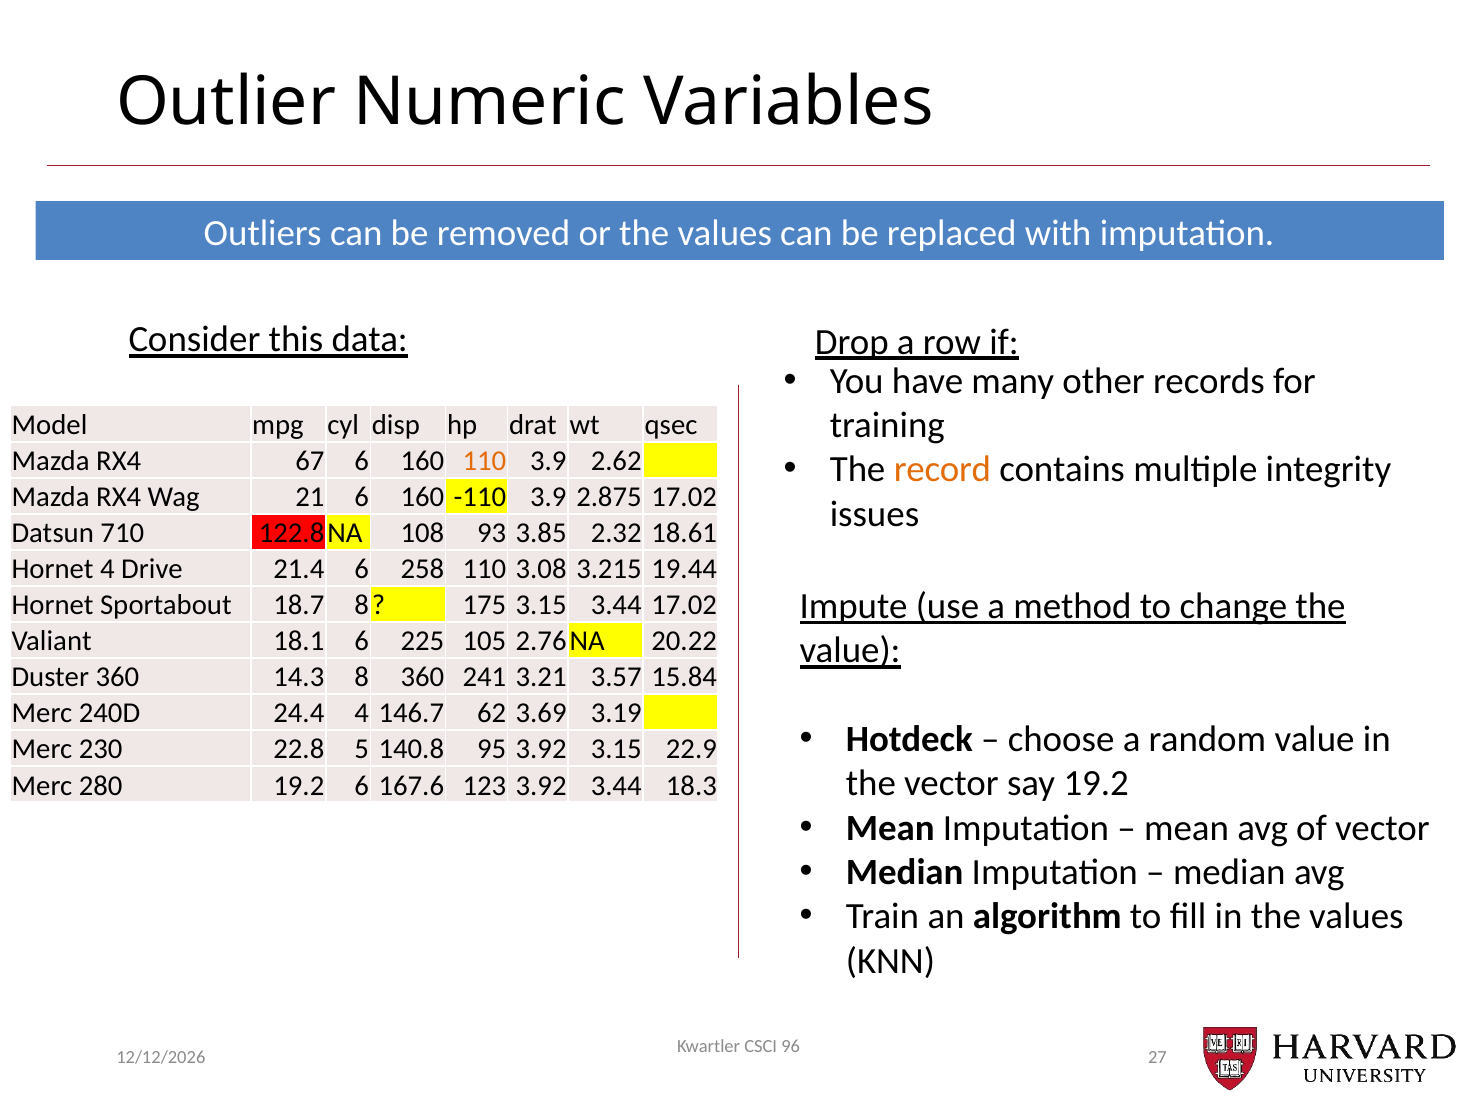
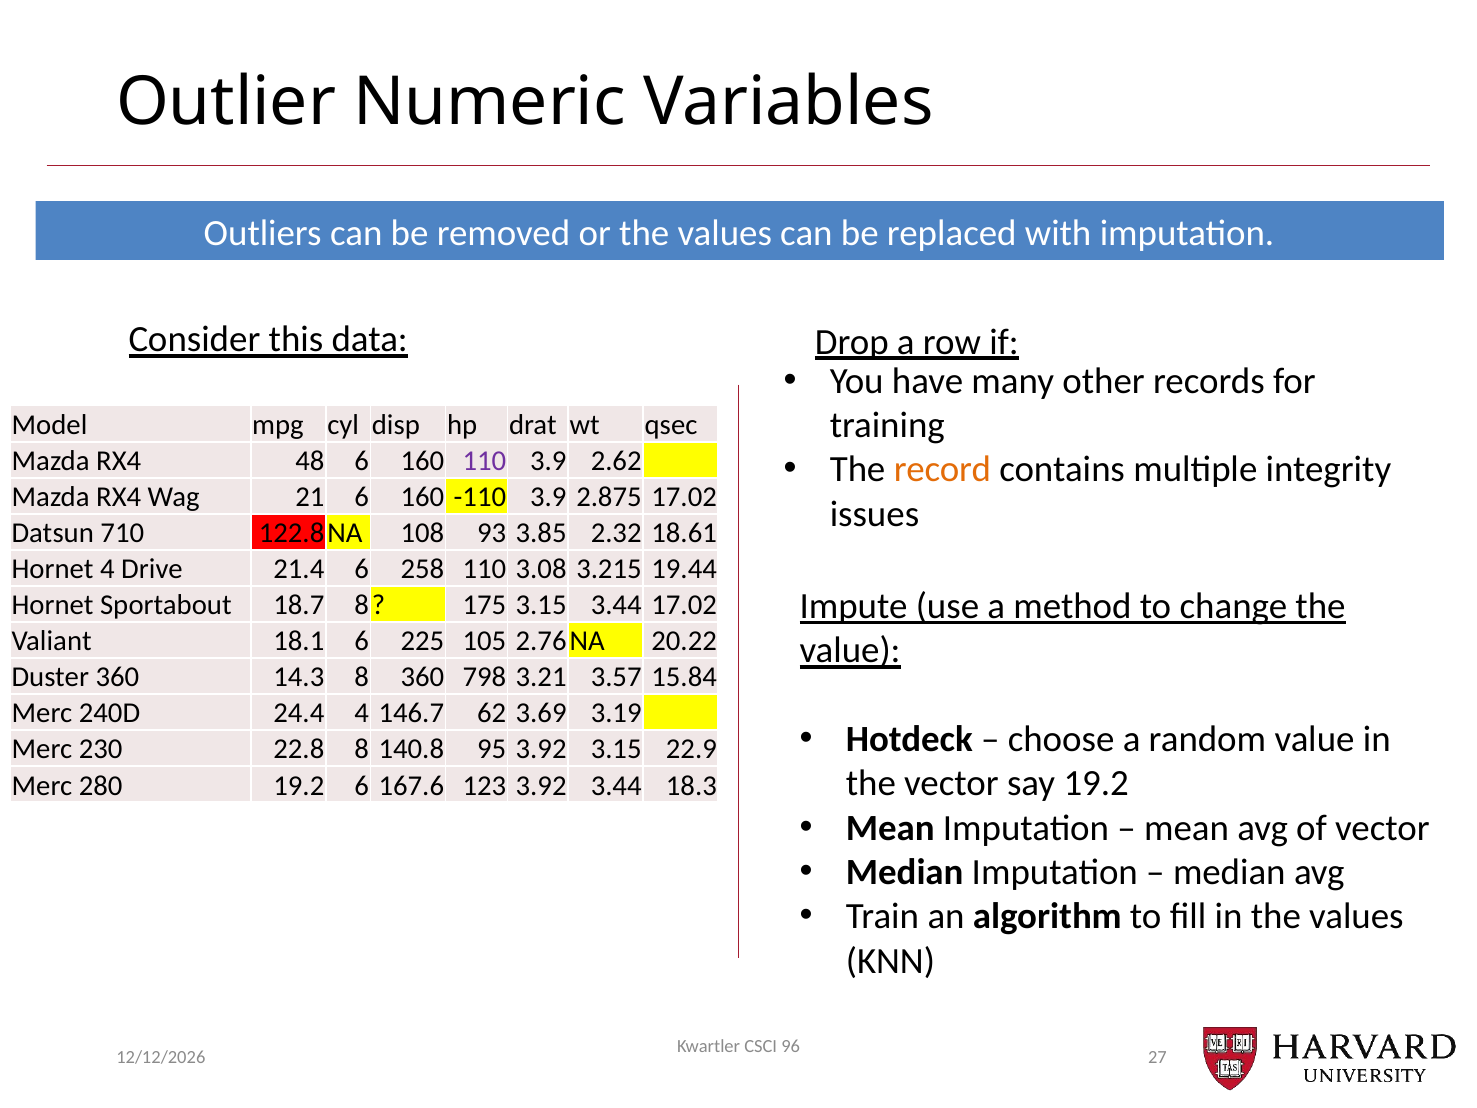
67: 67 -> 48
110 at (484, 461) colour: orange -> purple
241: 241 -> 798
22.8 5: 5 -> 8
